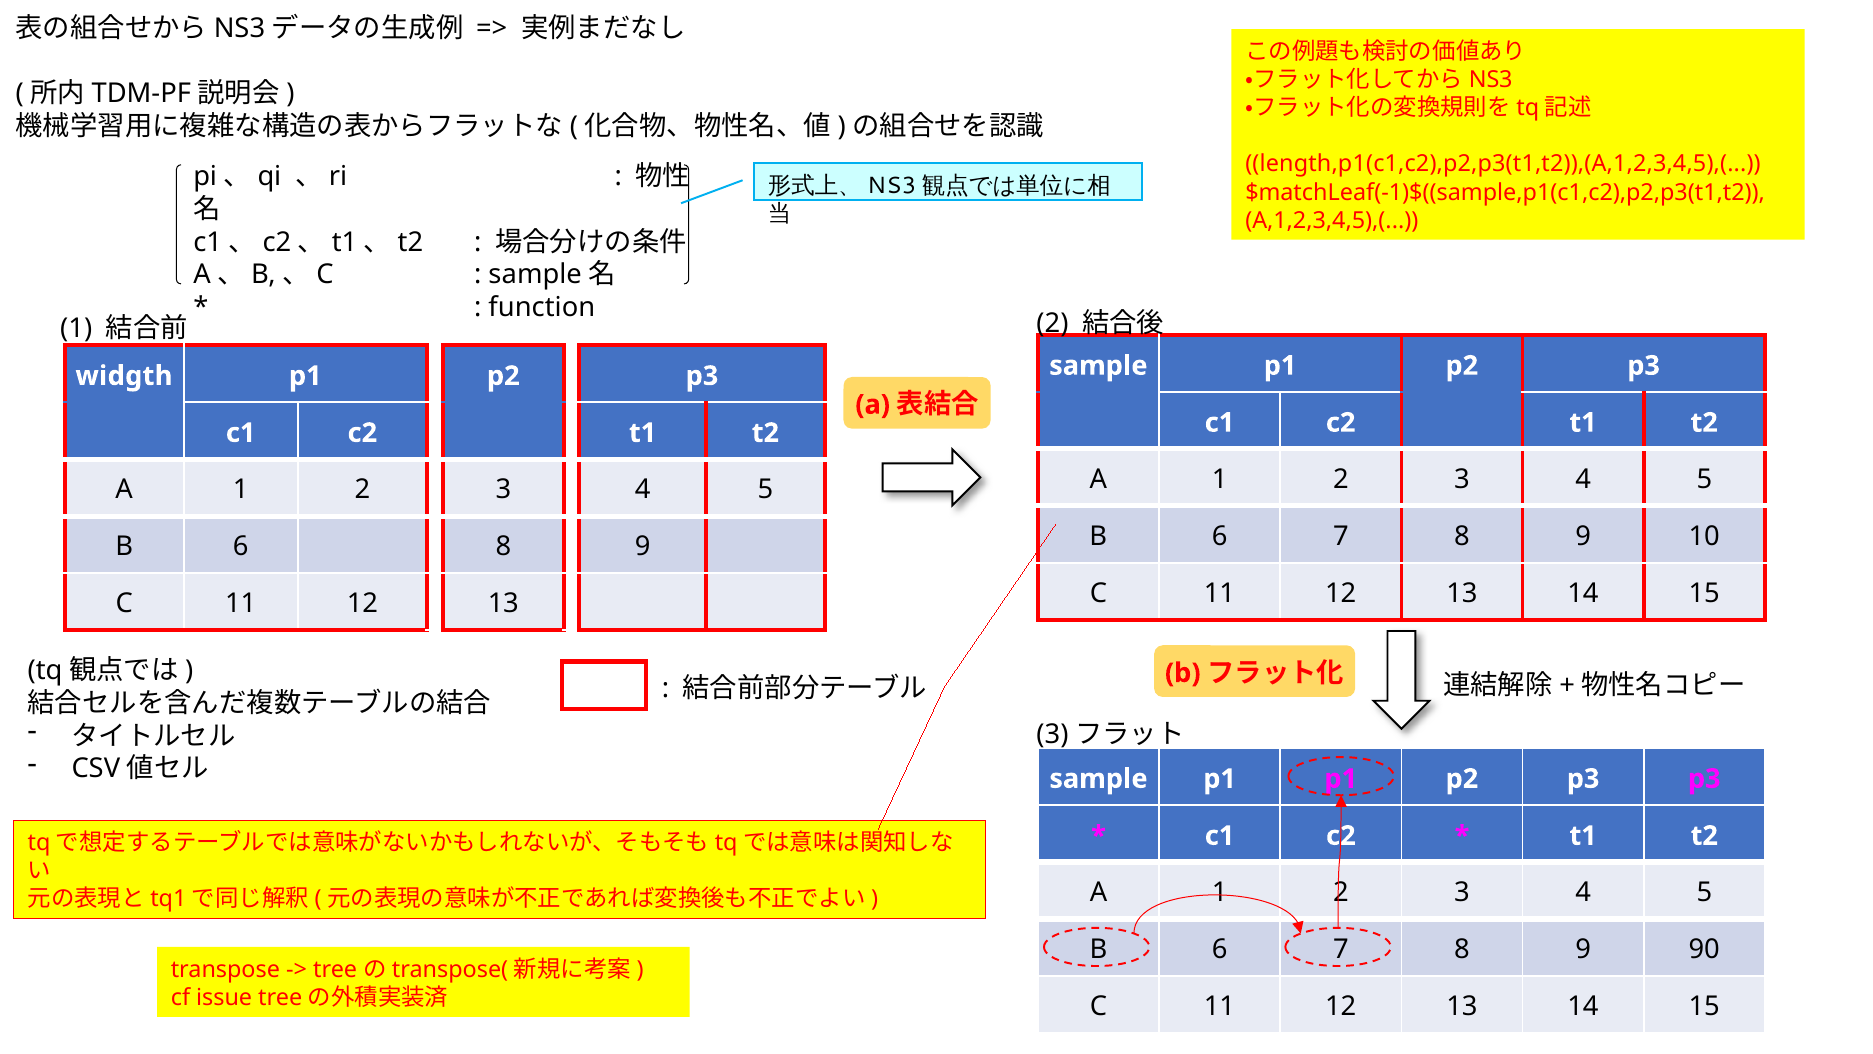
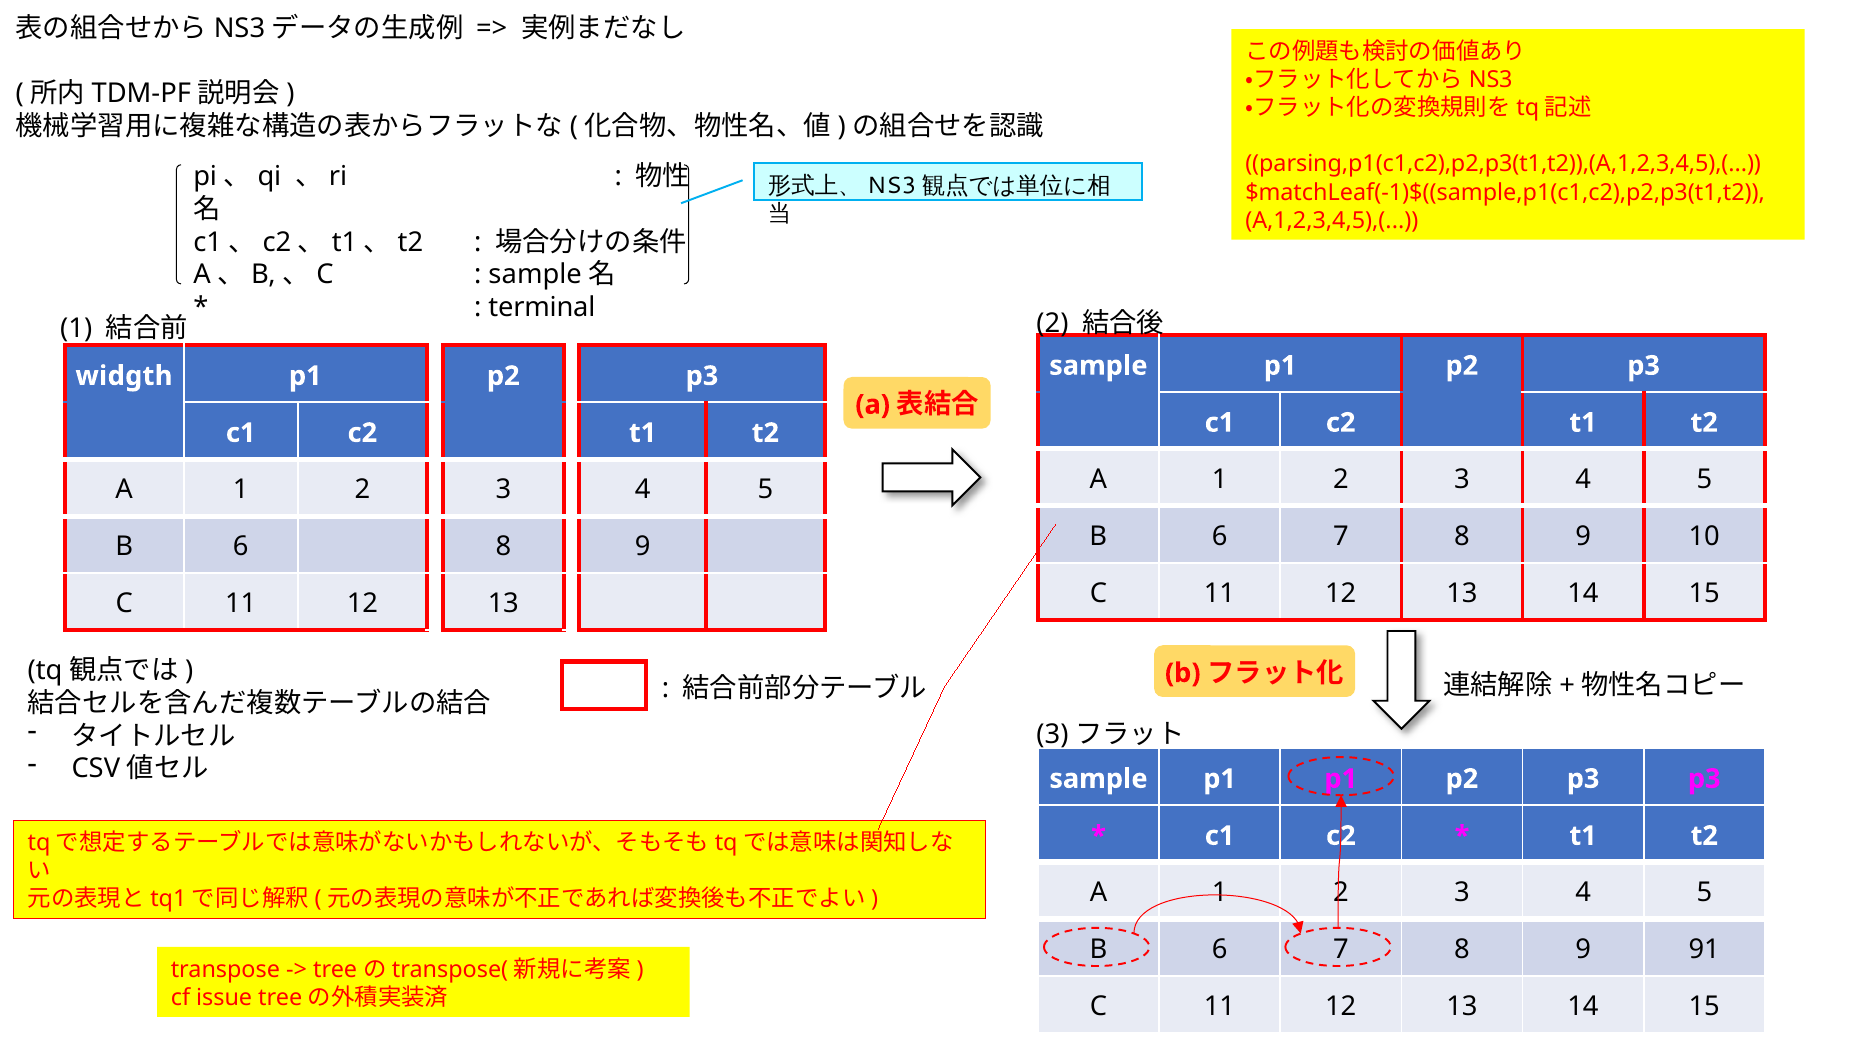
length,p1(c1,c2),p2,p3(t1,t2)),(A,1,2,3,4,5),(: length,p1(c1,c2),p2,p3(t1,t2)),(A,1,2,3,4,5),( -> parsing,p1(c1,c2),p2,p3(t1,t2)),(A,1,2,3,4,5),(
function: function -> terminal
90: 90 -> 91
